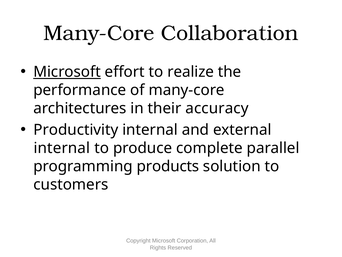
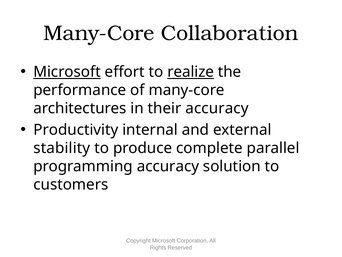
realize underline: none -> present
internal at (62, 148): internal -> stability
programming products: products -> accuracy
